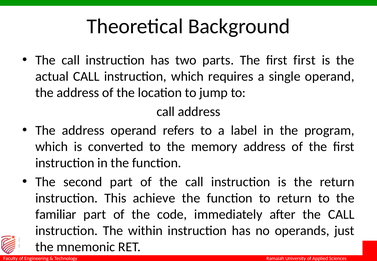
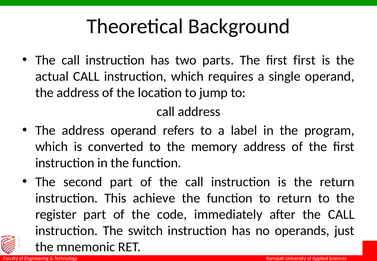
familiar: familiar -> register
within: within -> switch
